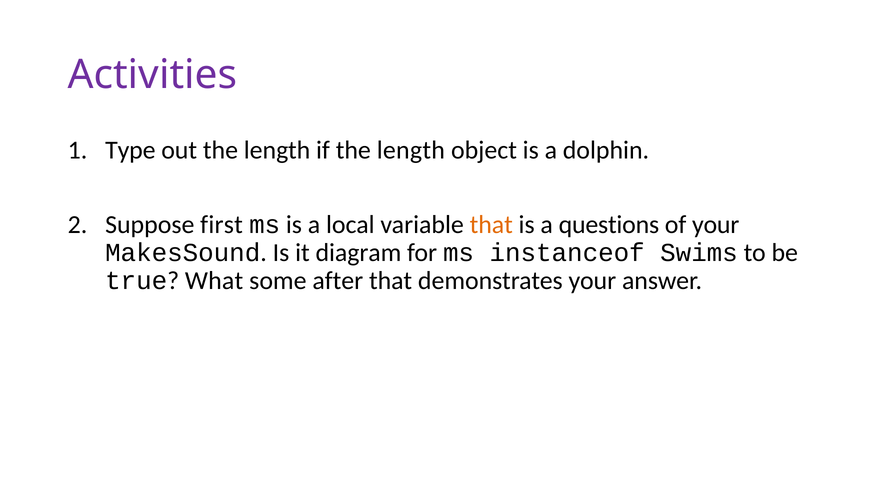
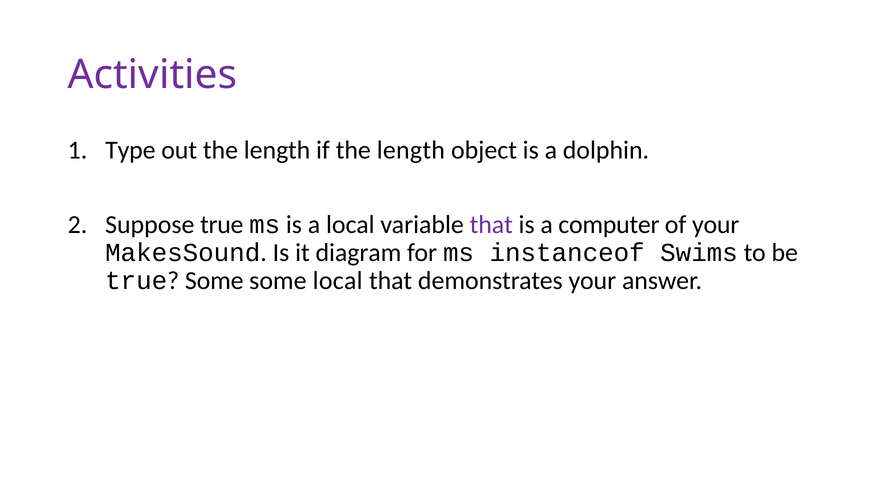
Suppose first: first -> true
that at (491, 225) colour: orange -> purple
questions: questions -> computer
true What: What -> Some
some after: after -> local
